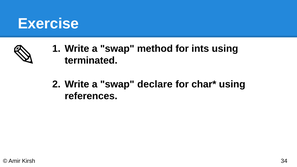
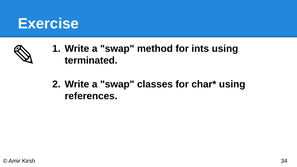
declare: declare -> classes
